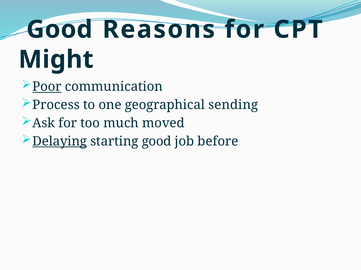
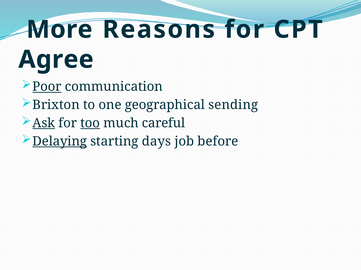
Good at (59, 30): Good -> More
Might: Might -> Agree
Process: Process -> Brixton
Ask underline: none -> present
too underline: none -> present
moved: moved -> careful
starting good: good -> days
